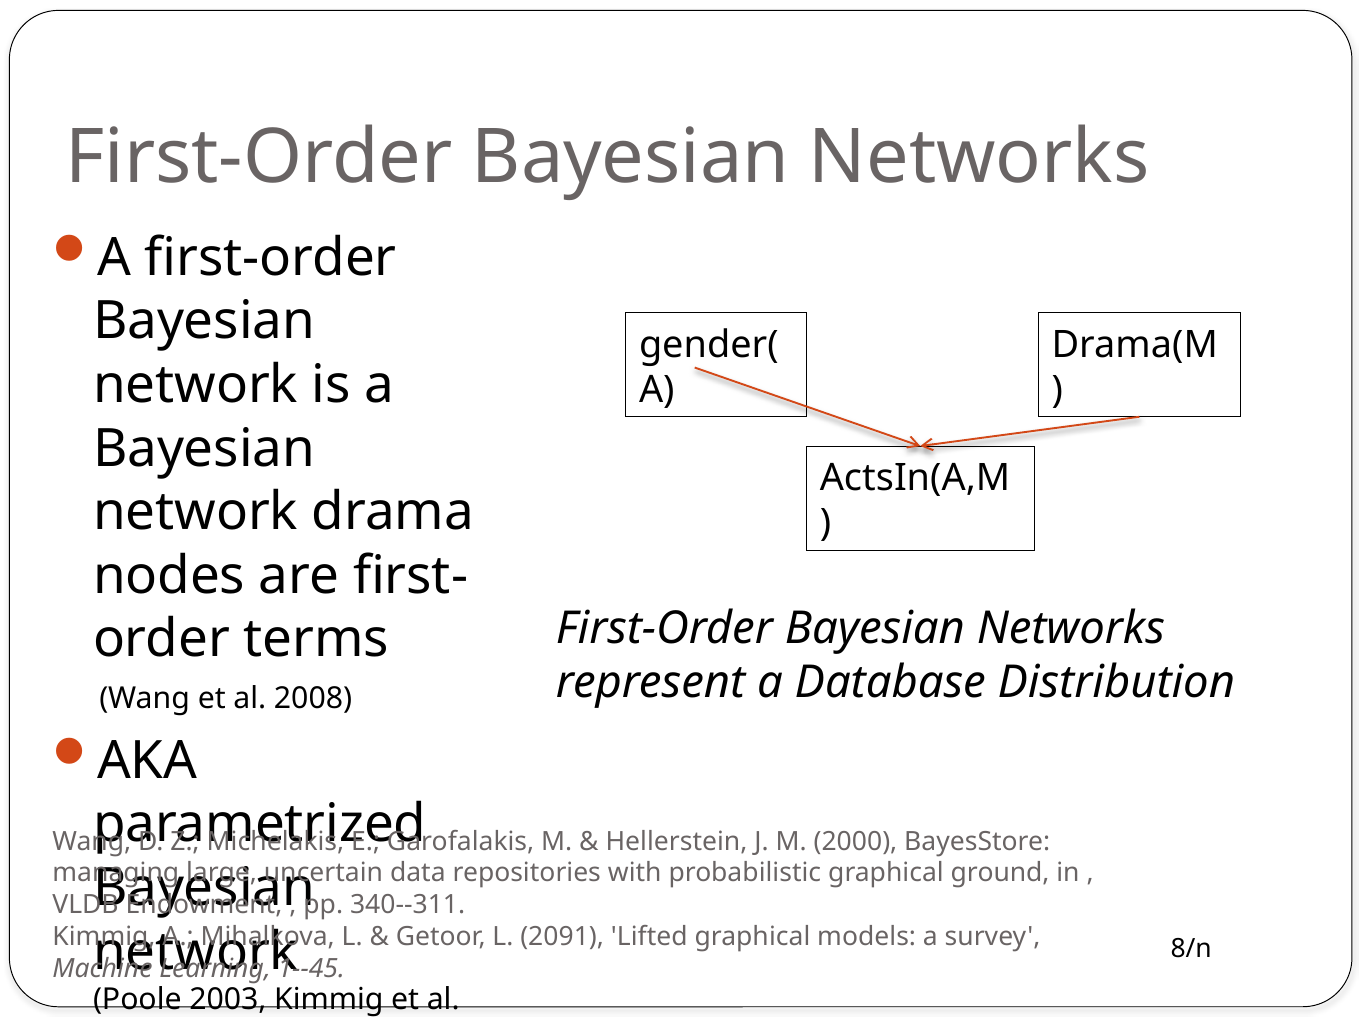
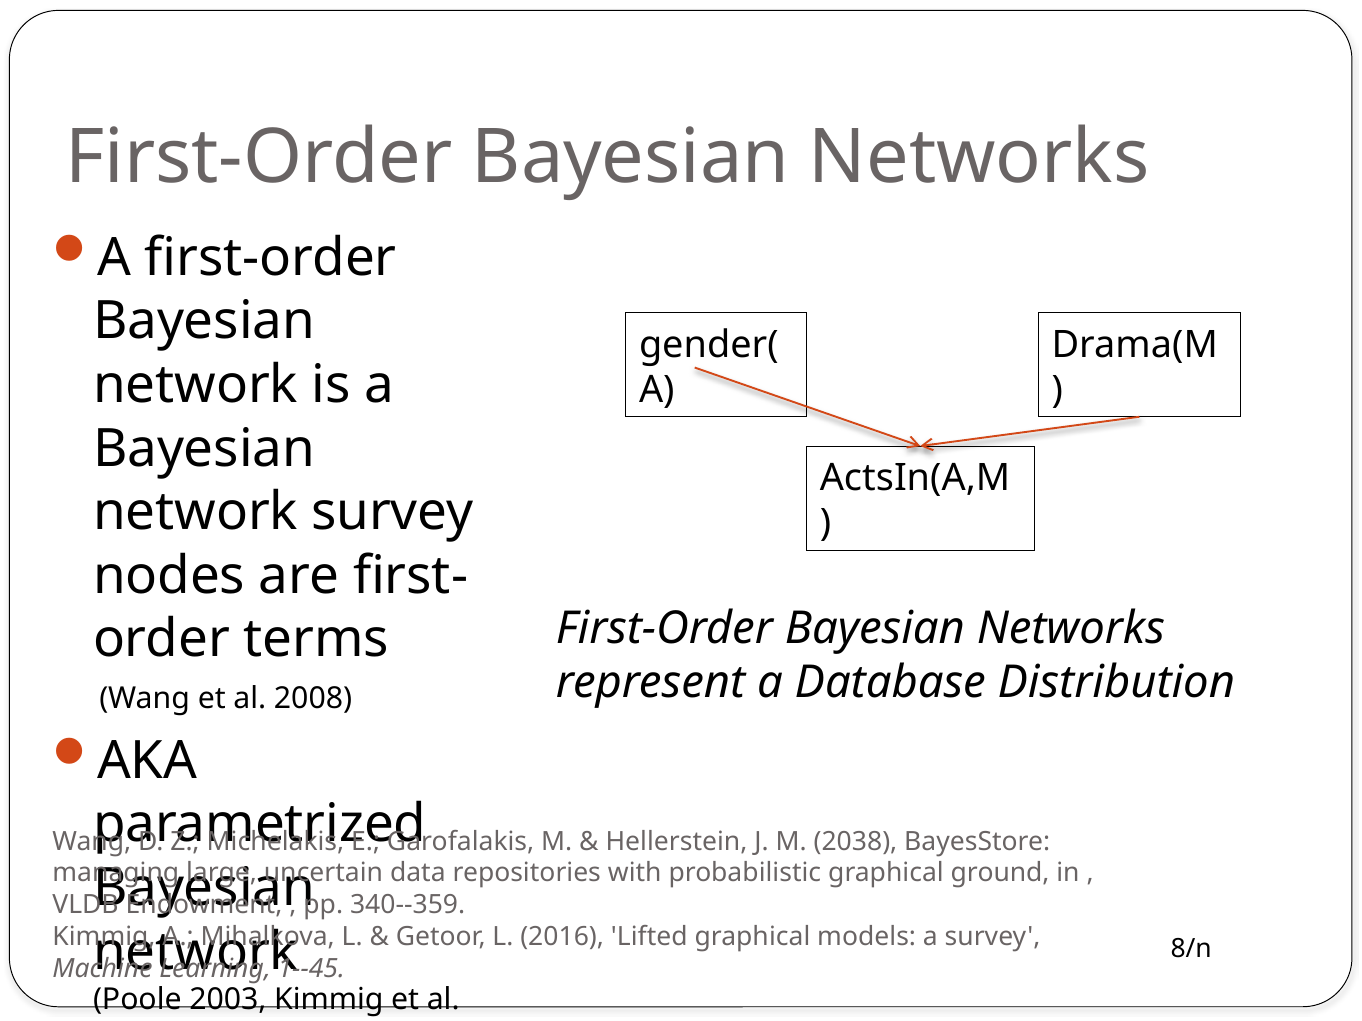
network drama: drama -> survey
2000: 2000 -> 2038
340--311: 340--311 -> 340--359
2091: 2091 -> 2016
